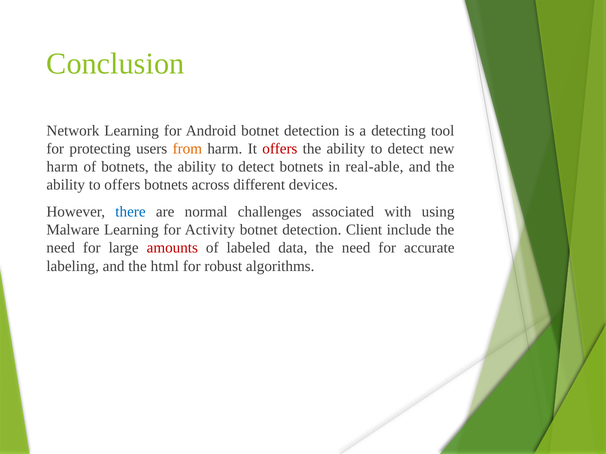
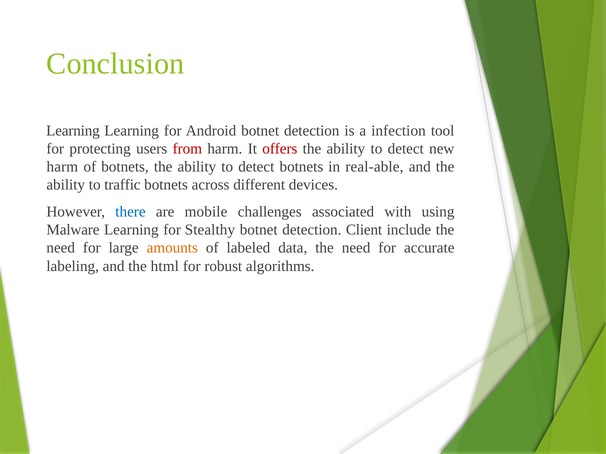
Network at (73, 131): Network -> Learning
detecting: detecting -> infection
from colour: orange -> red
to offers: offers -> traffic
normal: normal -> mobile
Activity: Activity -> Stealthy
amounts colour: red -> orange
